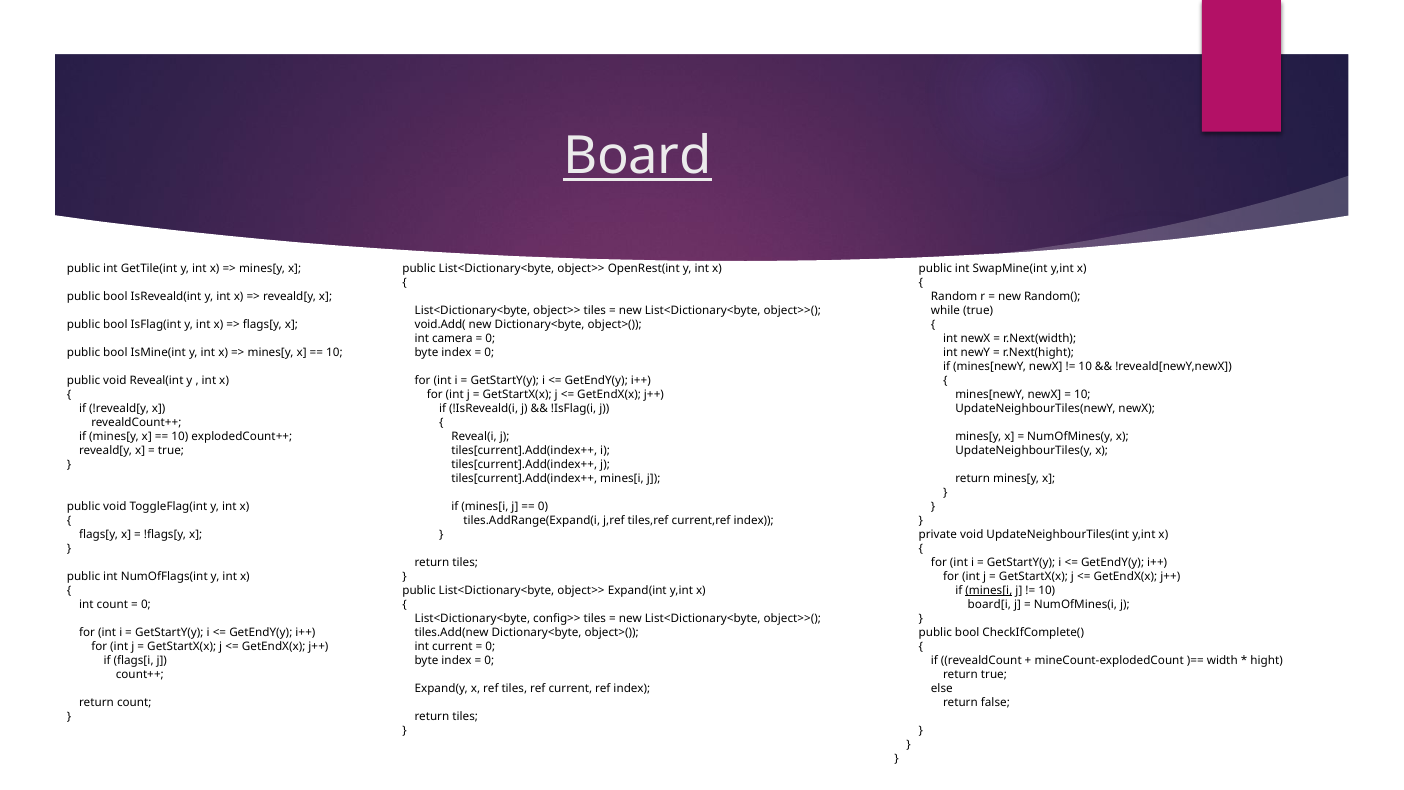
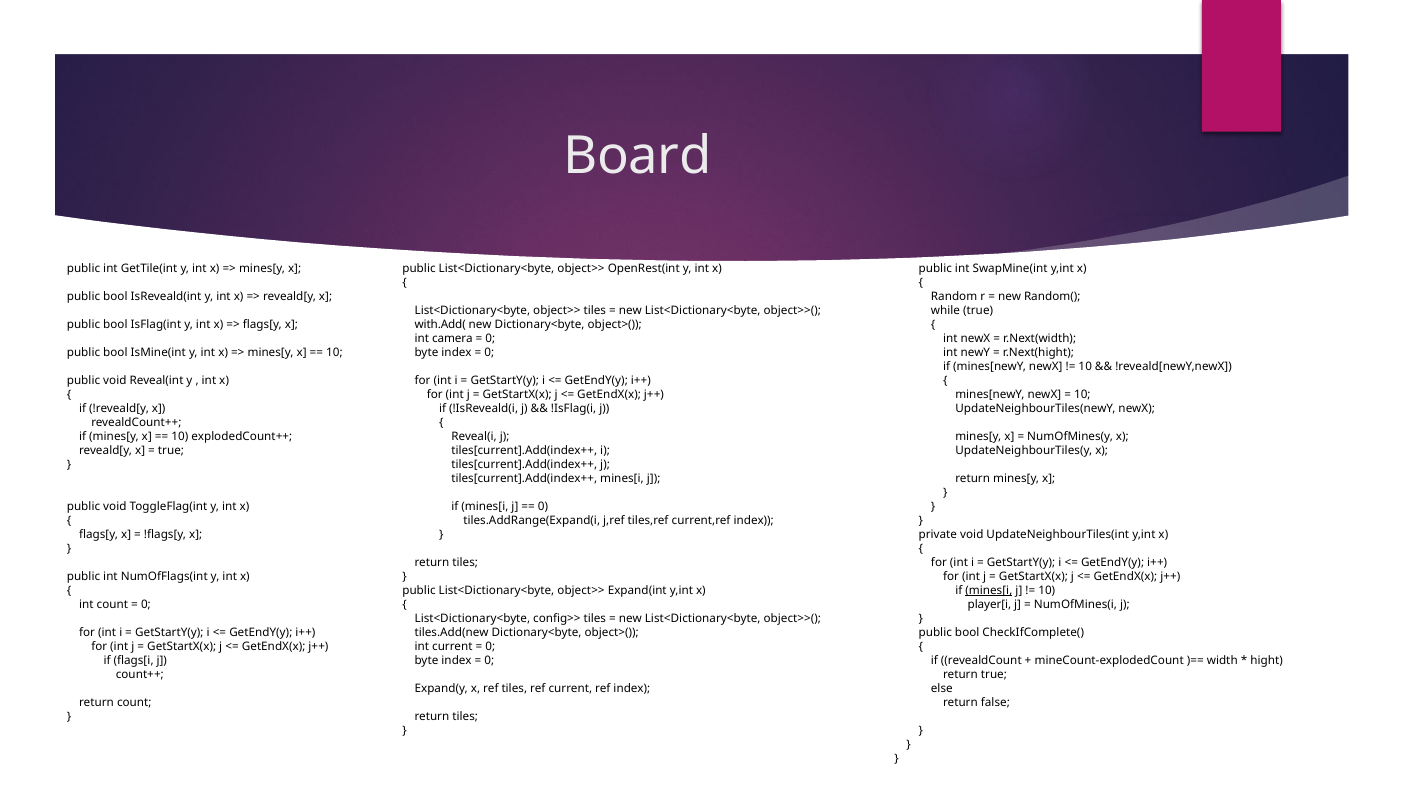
Board underline: present -> none
void.Add(: void.Add( -> with.Add(
board[i: board[i -> player[i
